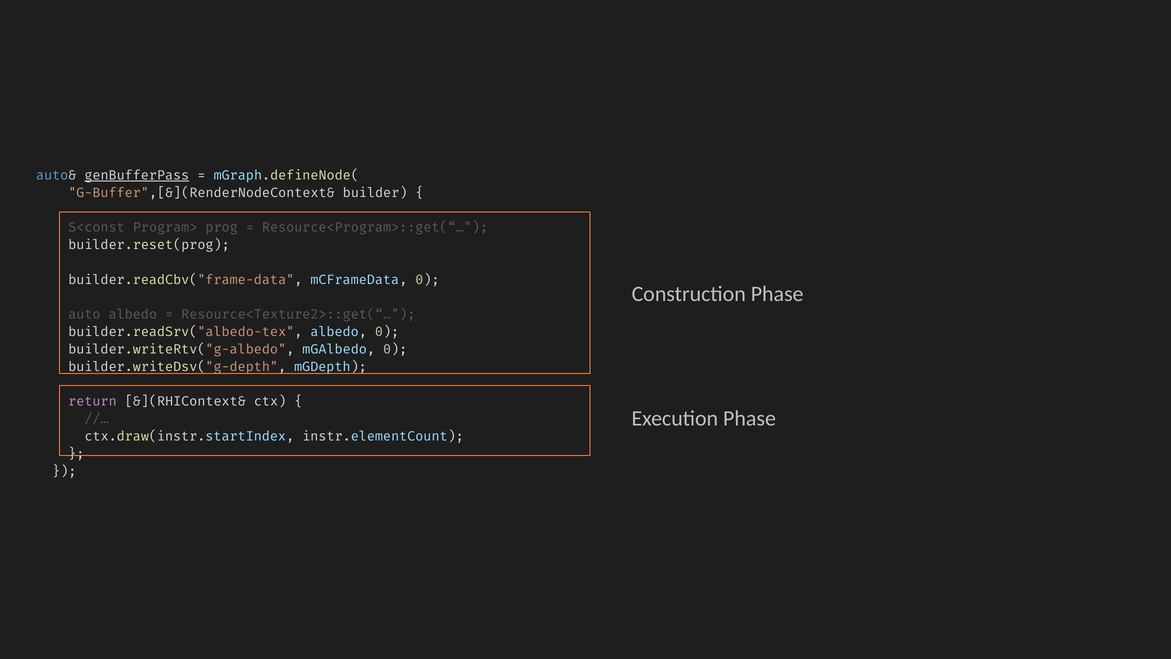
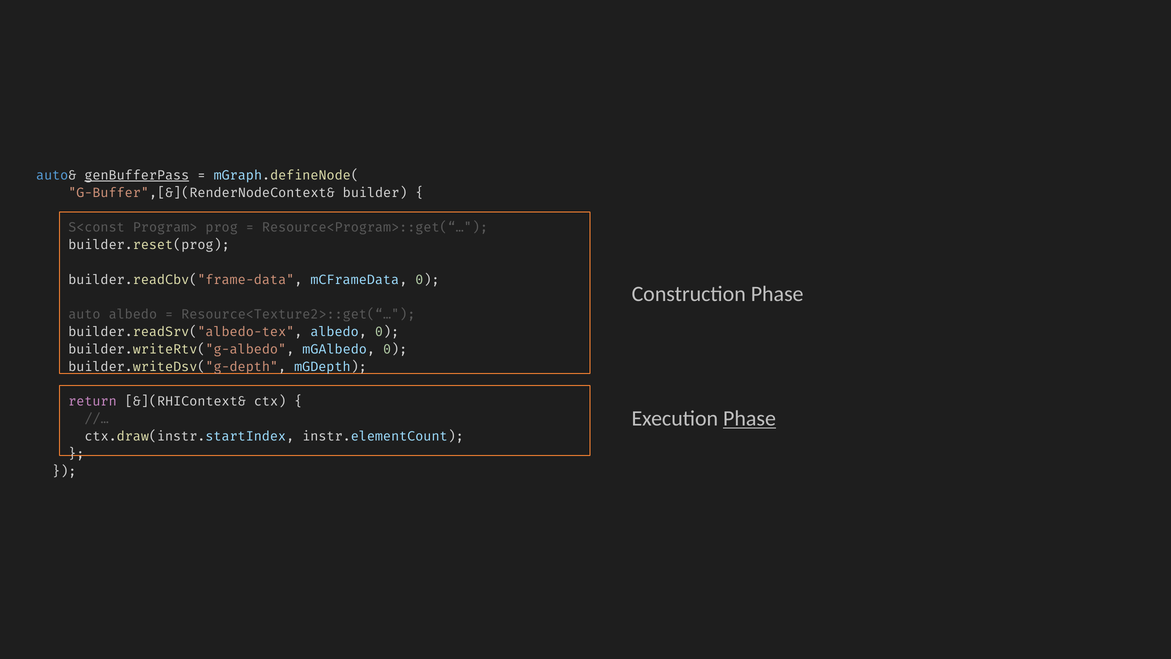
Phase at (750, 418) underline: none -> present
